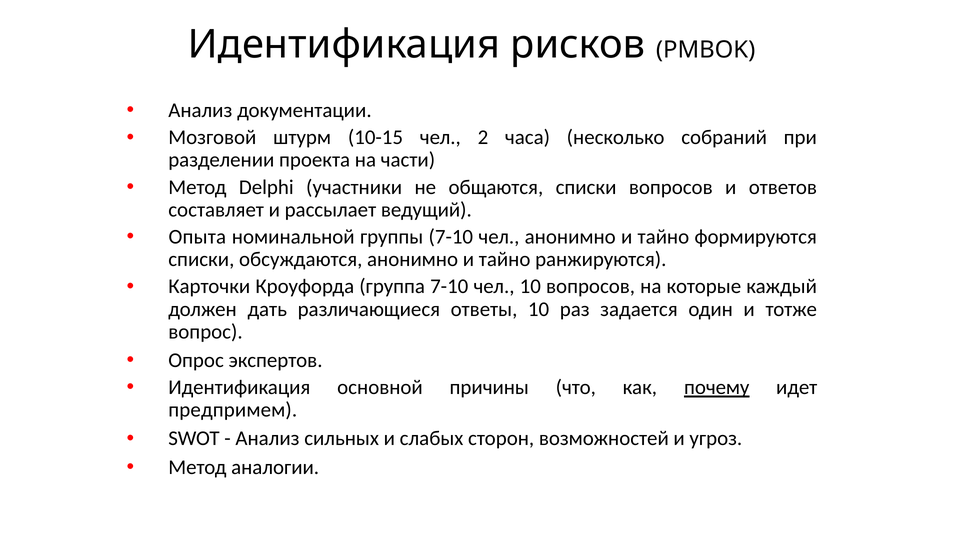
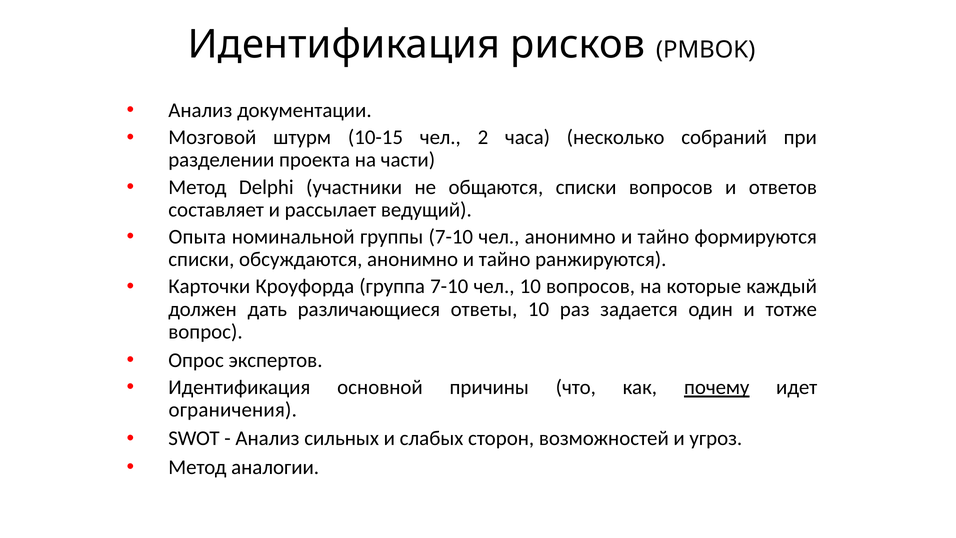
предпримем: предпримем -> ограничения
